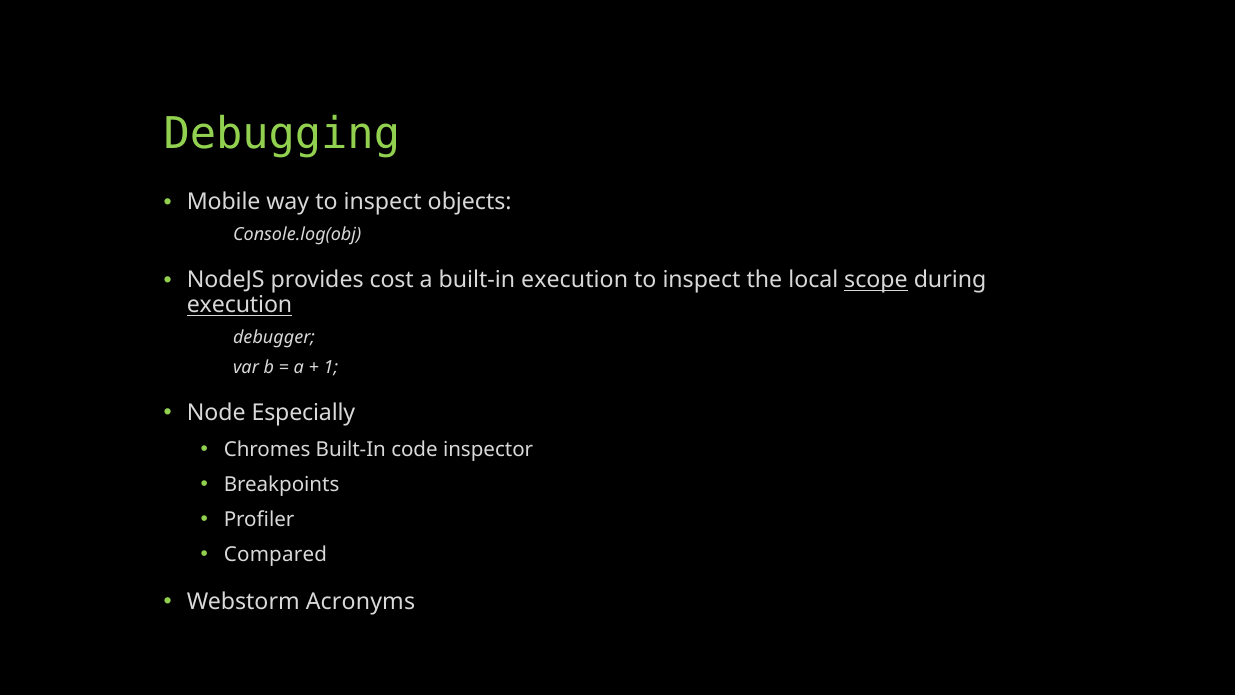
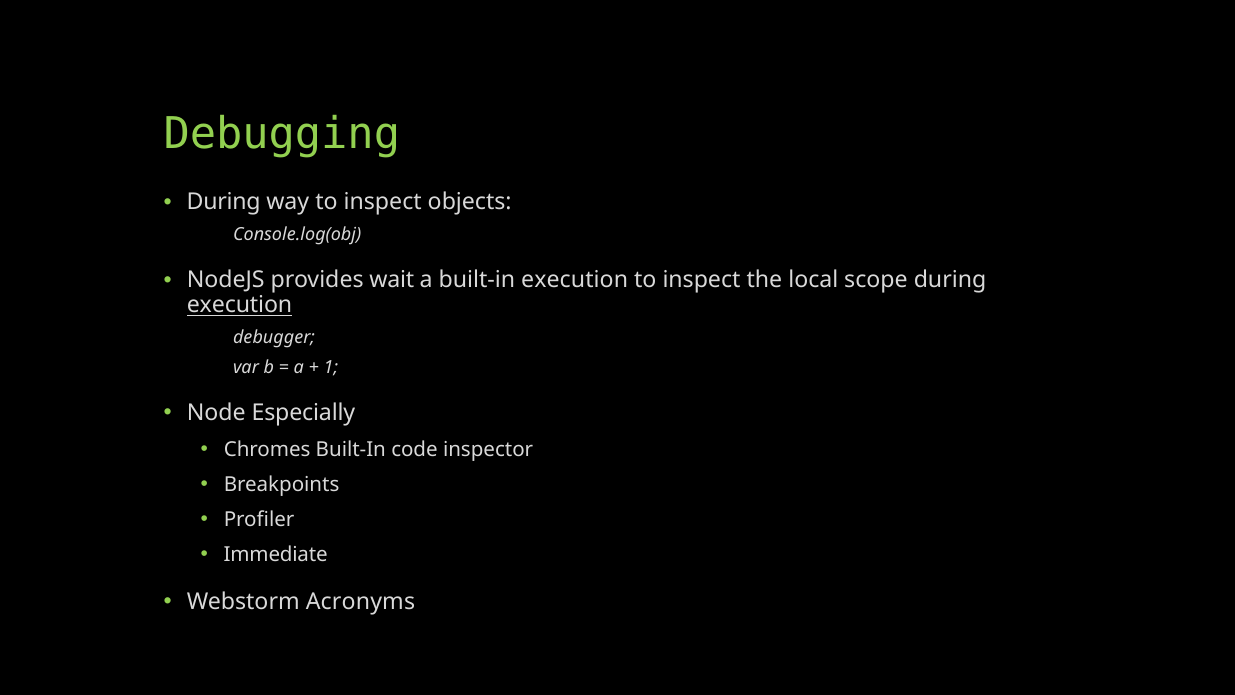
Mobile at (224, 202): Mobile -> During
cost: cost -> wait
scope underline: present -> none
Compared: Compared -> Immediate
